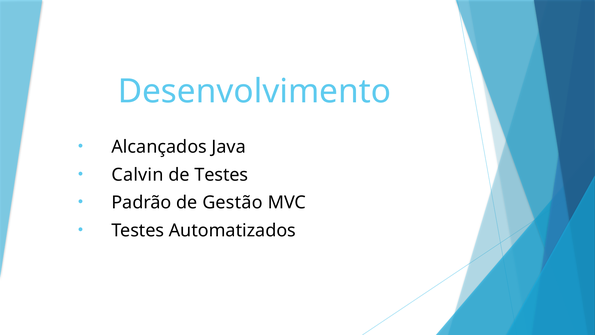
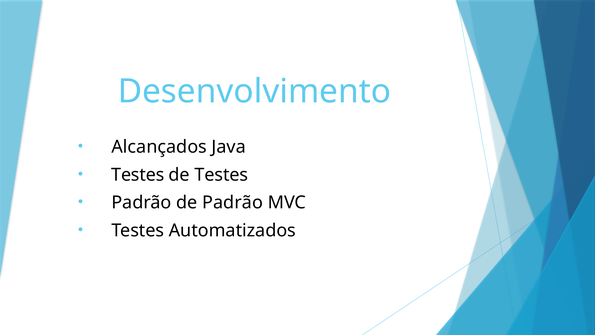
Calvin at (138, 175): Calvin -> Testes
de Gestão: Gestão -> Padrão
